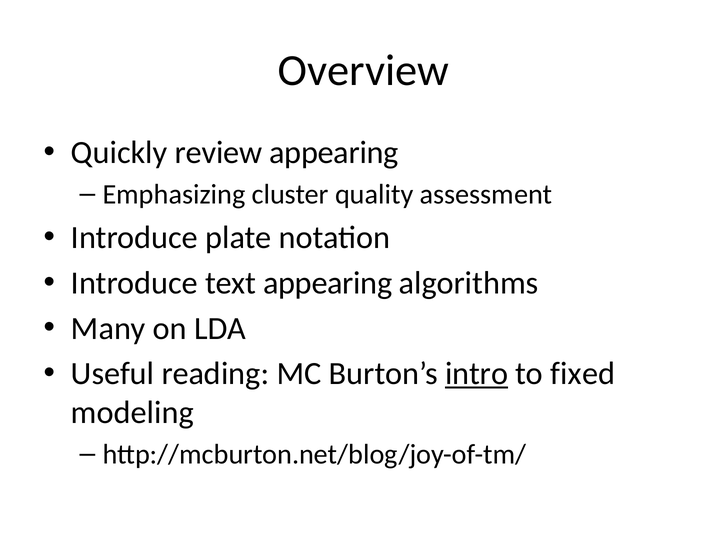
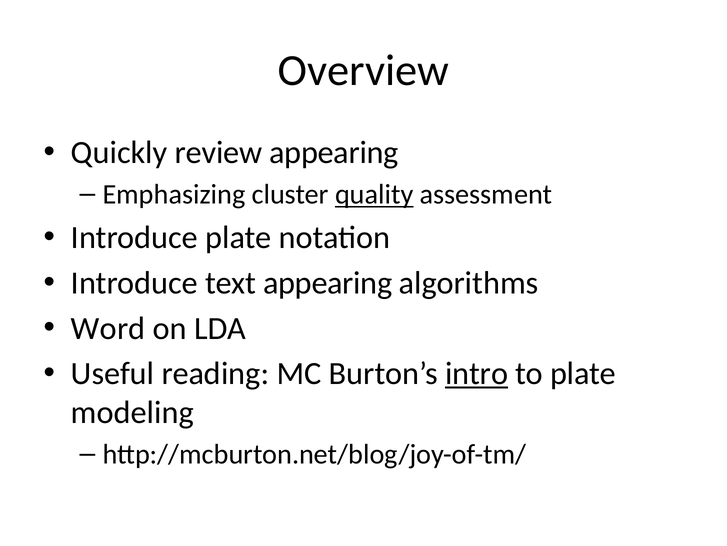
quality underline: none -> present
Many: Many -> Word
to fixed: fixed -> plate
